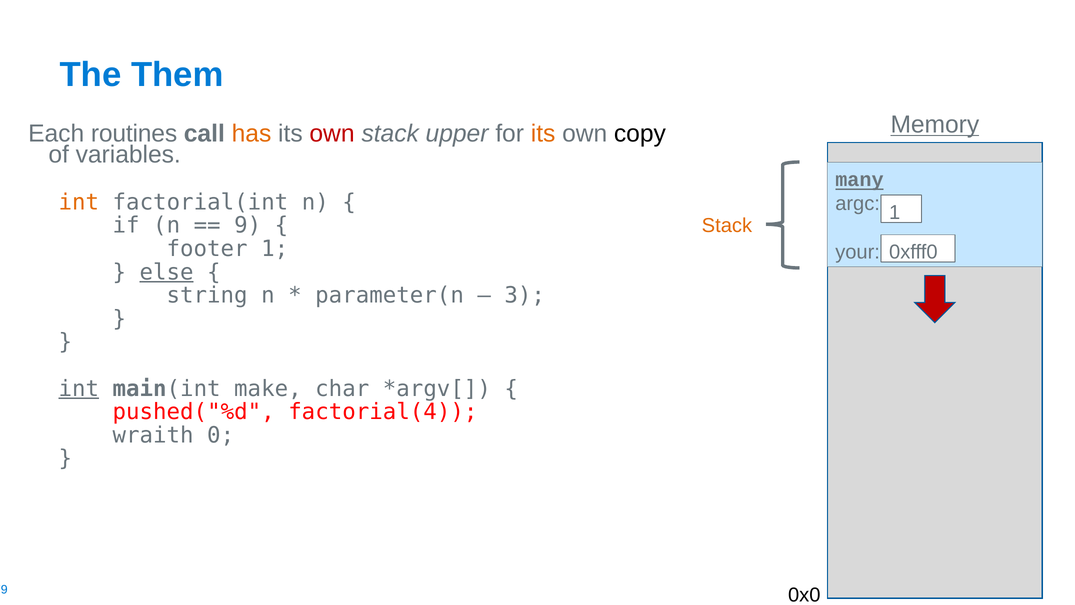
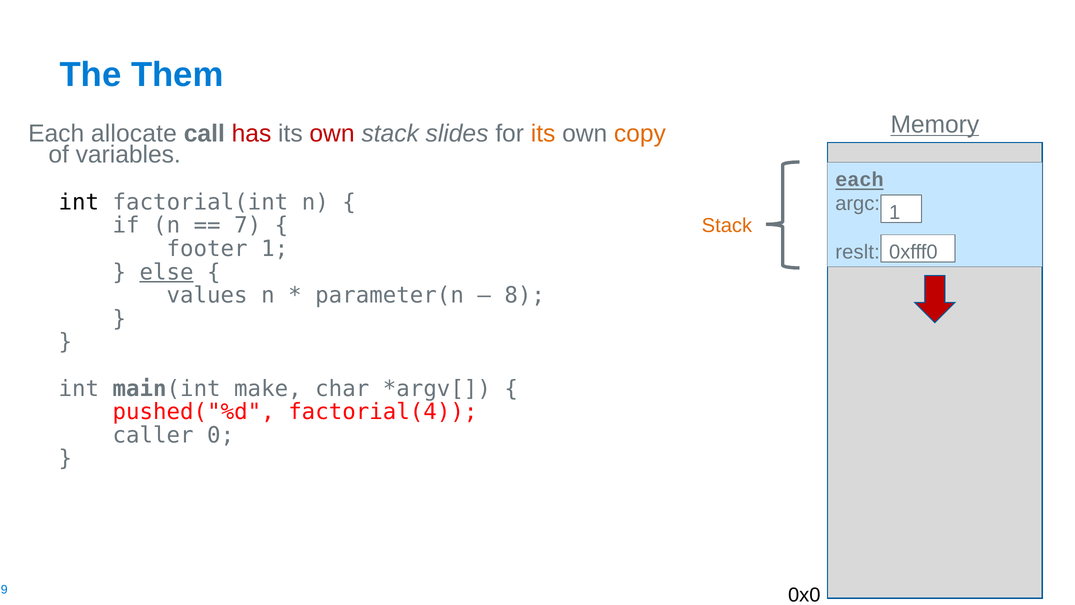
routines: routines -> allocate
has colour: orange -> red
upper: upper -> slides
copy colour: black -> orange
many at (859, 179): many -> each
int at (79, 202) colour: orange -> black
9: 9 -> 7
your: your -> reslt
string: string -> values
3: 3 -> 8
int at (79, 388) underline: present -> none
wraith: wraith -> caller
